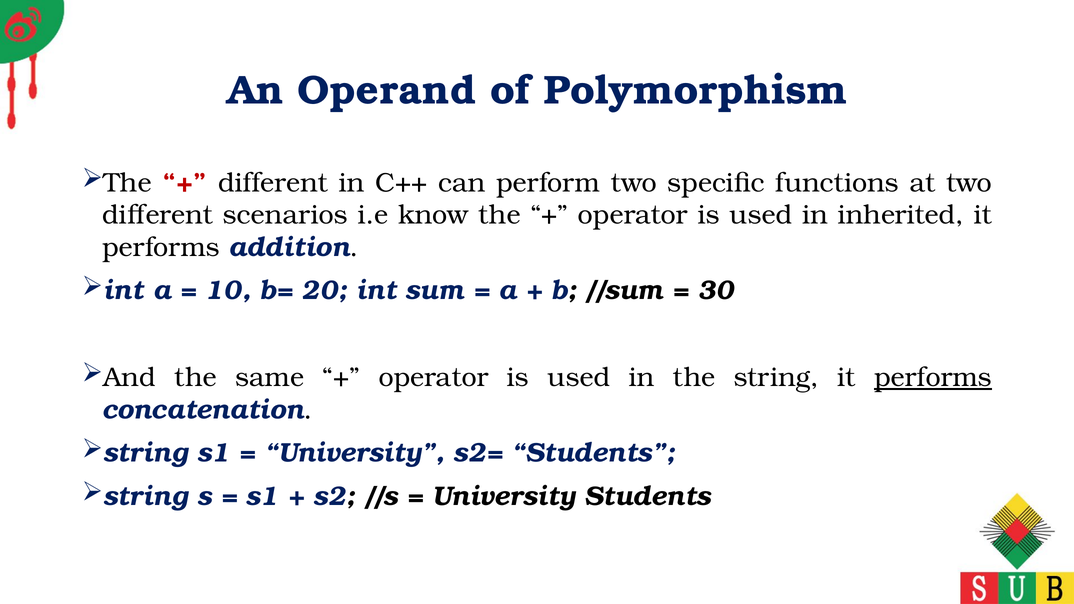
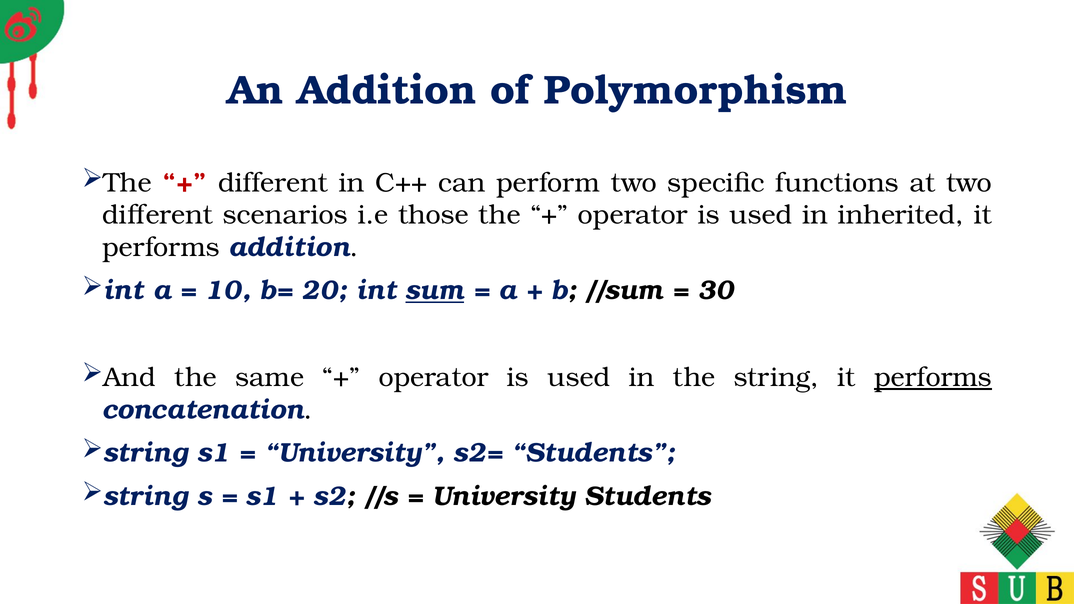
An Operand: Operand -> Addition
know: know -> those
sum underline: none -> present
